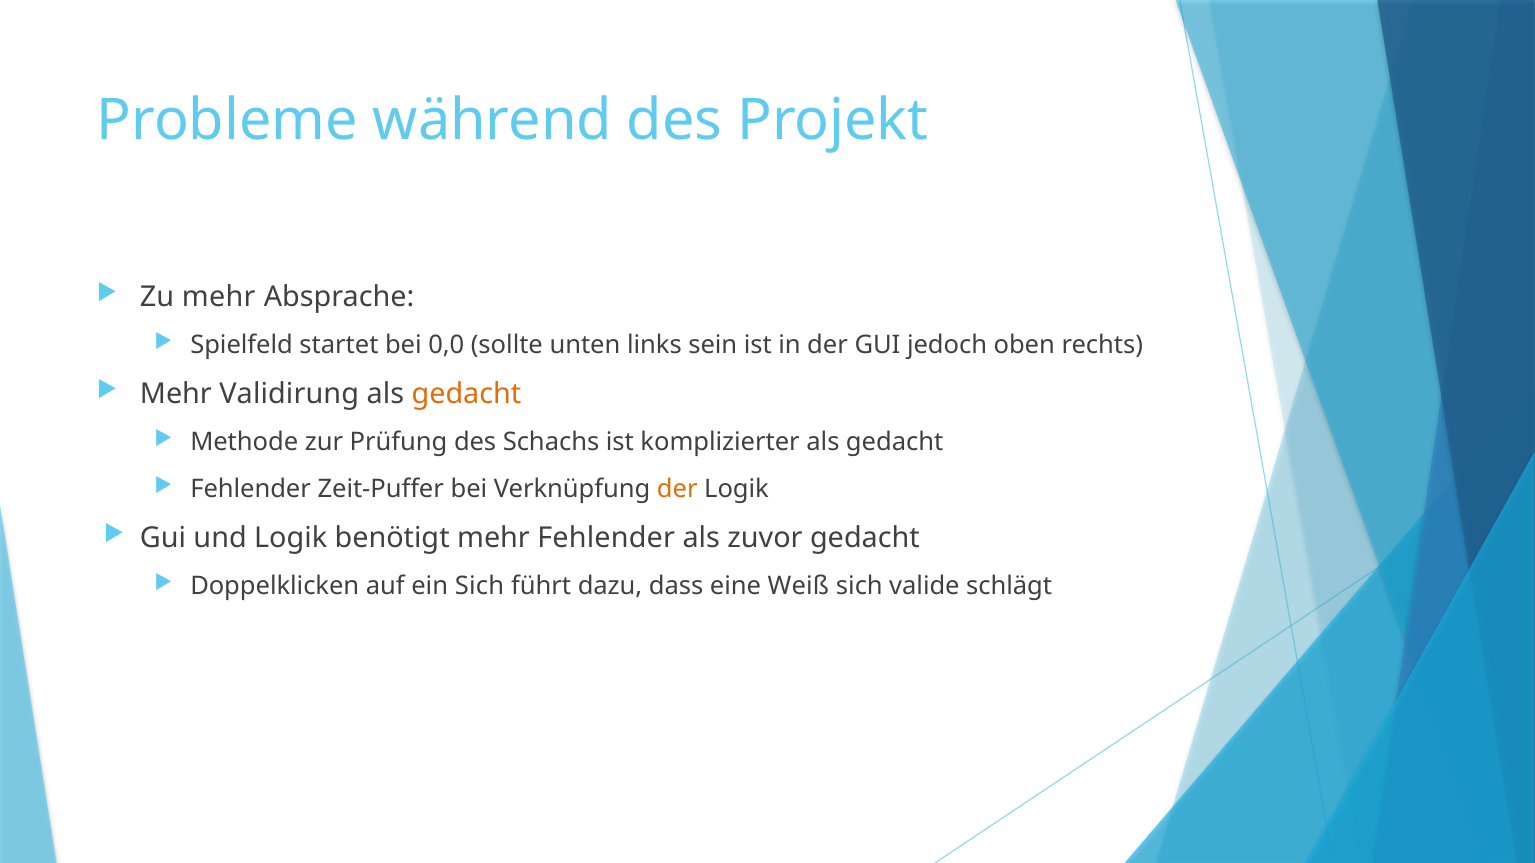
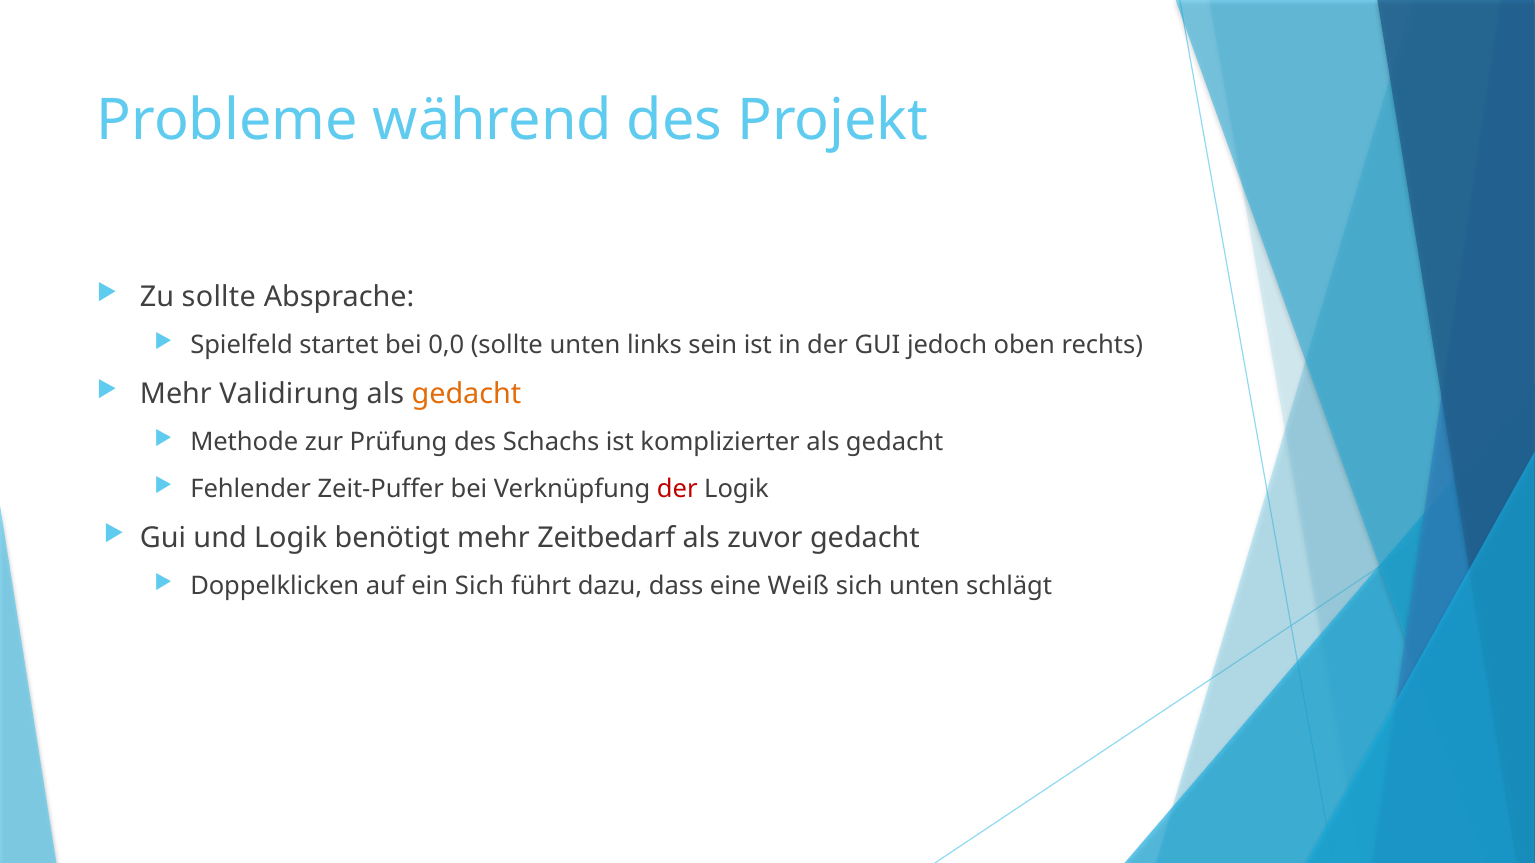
Zu mehr: mehr -> sollte
der at (677, 489) colour: orange -> red
mehr Fehlender: Fehlender -> Zeitbedarf
sich valide: valide -> unten
